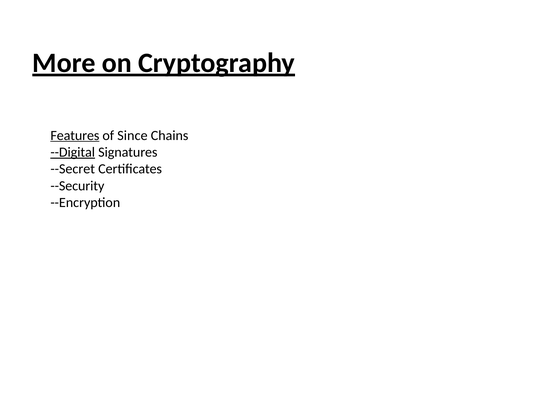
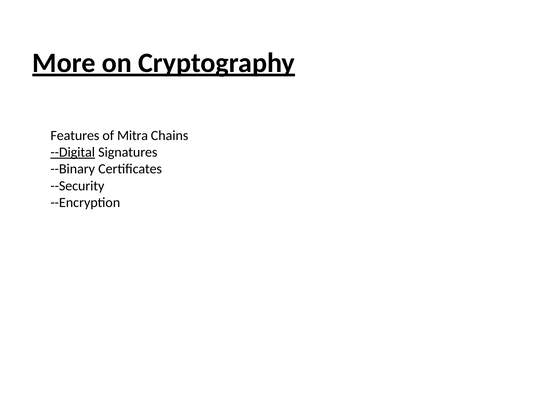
Features underline: present -> none
Since: Since -> Mitra
--Secret: --Secret -> --Binary
